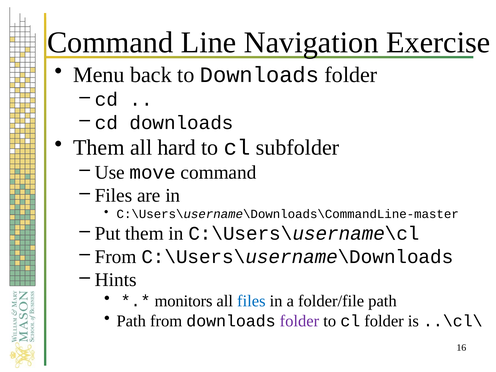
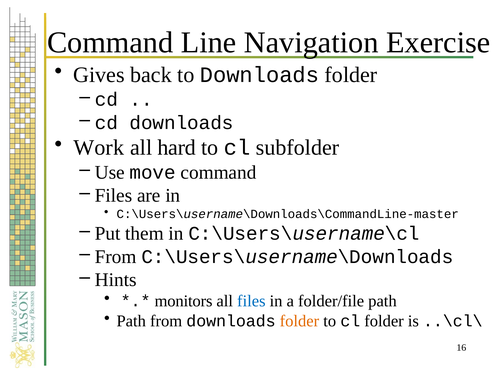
Menu: Menu -> Gives
Them at (99, 148): Them -> Work
folder at (299, 321) colour: purple -> orange
